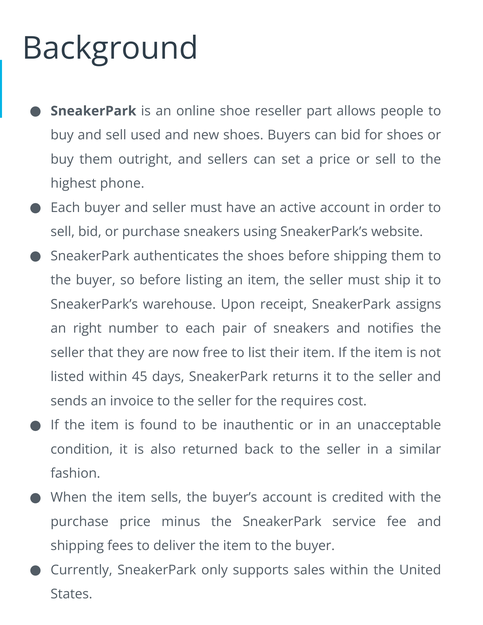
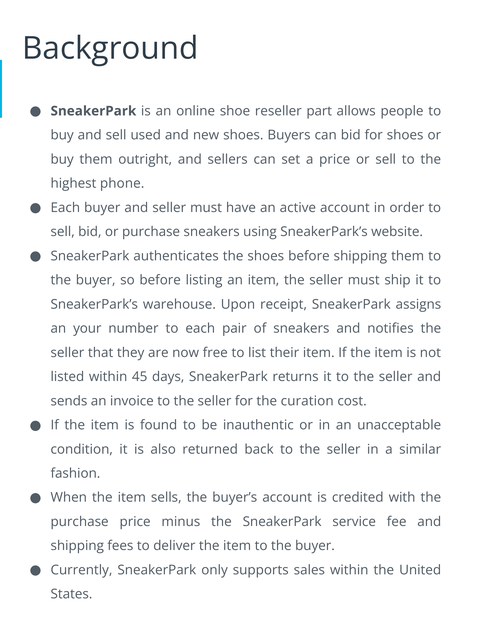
right: right -> your
requires: requires -> curation
